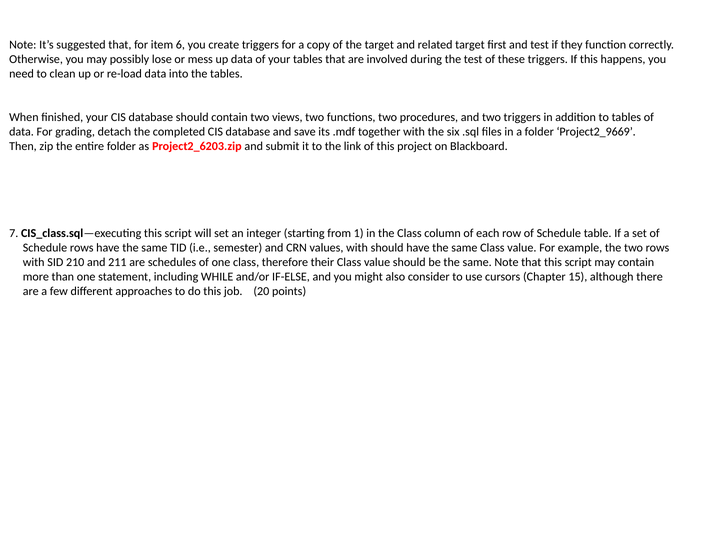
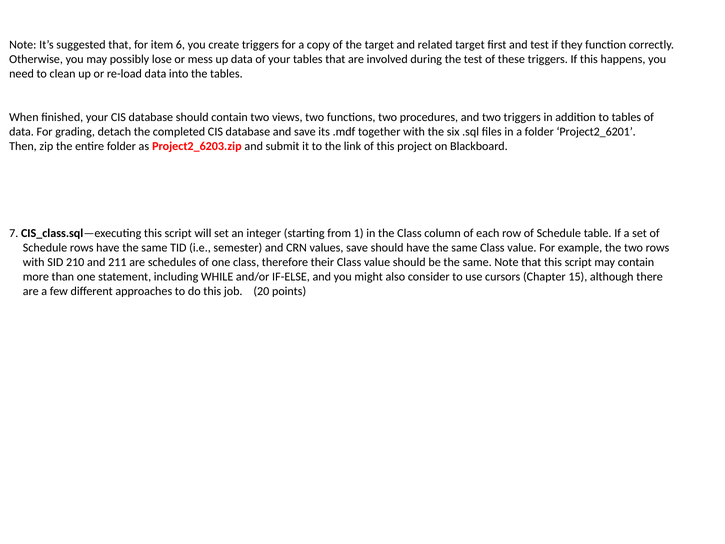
Project2_9669: Project2_9669 -> Project2_6201
values with: with -> save
